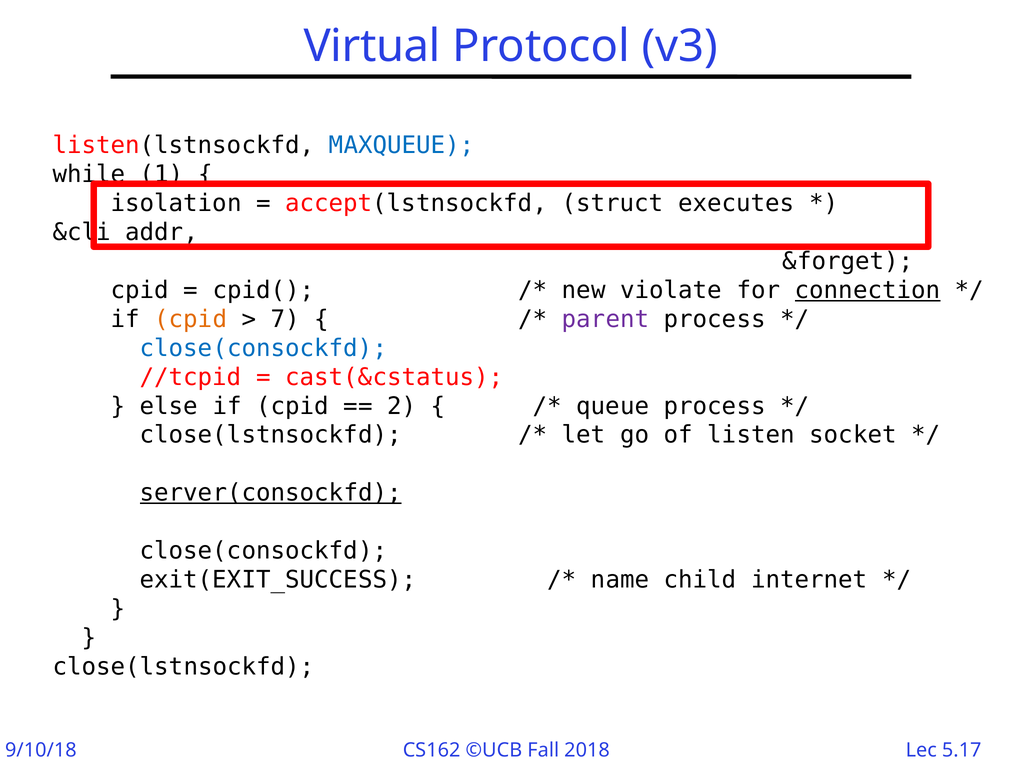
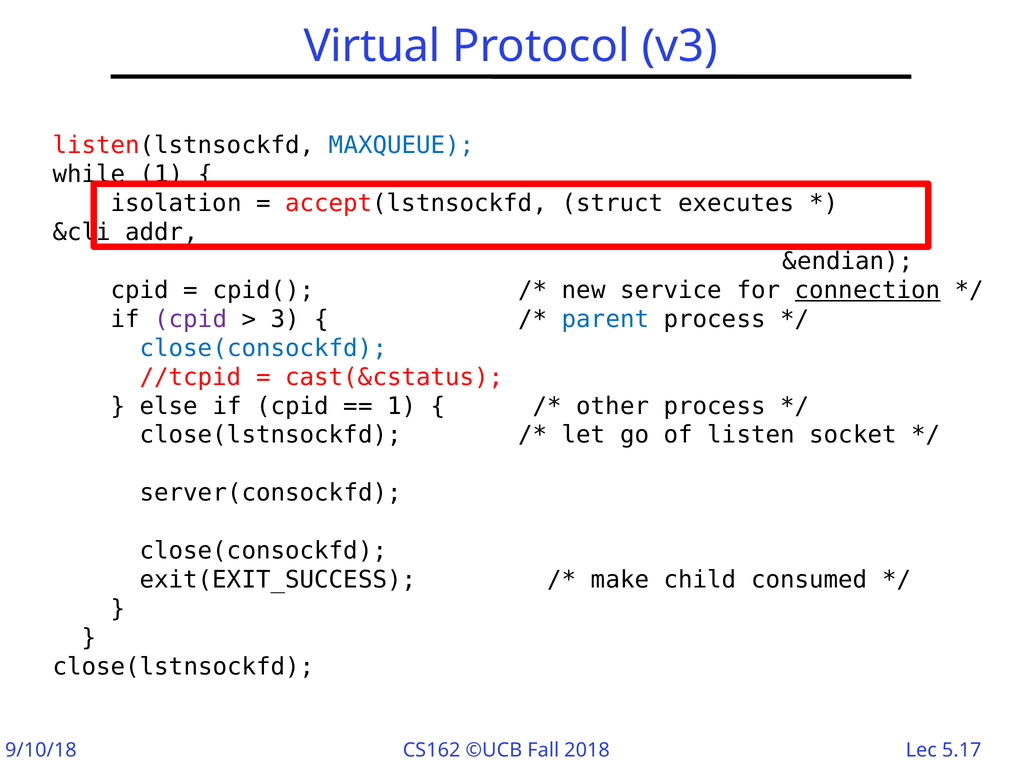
&forget: &forget -> &endian
violate: violate -> service
cpid at (191, 319) colour: orange -> purple
7: 7 -> 3
parent colour: purple -> blue
2 at (402, 406): 2 -> 1
queue: queue -> other
server(consockfd underline: present -> none
name: name -> make
internet: internet -> consumed
